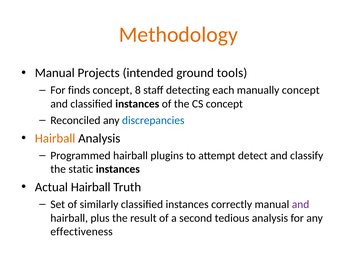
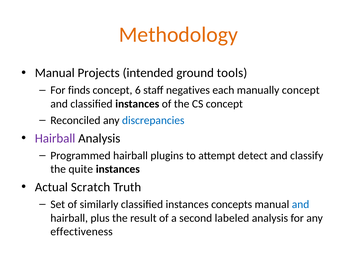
8: 8 -> 6
detecting: detecting -> negatives
Hairball at (55, 138) colour: orange -> purple
static: static -> quite
Actual Hairball: Hairball -> Scratch
correctly: correctly -> concepts
and at (301, 204) colour: purple -> blue
tedious: tedious -> labeled
